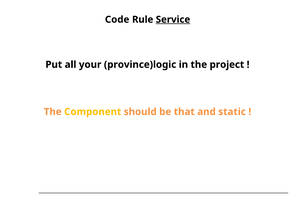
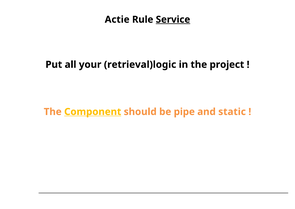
Code: Code -> Actie
province)logic: province)logic -> retrieval)logic
Component underline: none -> present
that: that -> pipe
